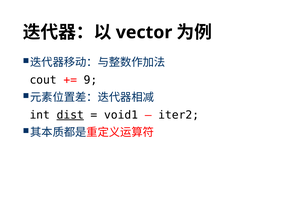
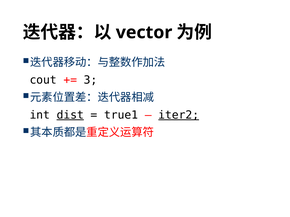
9: 9 -> 3
void1: void1 -> true1
iter2 underline: none -> present
